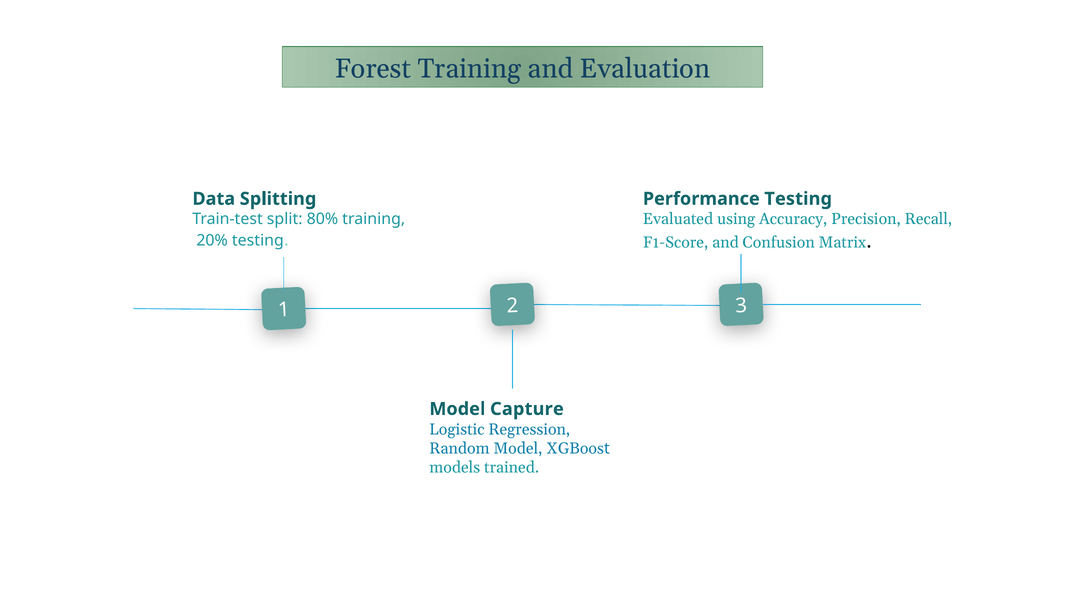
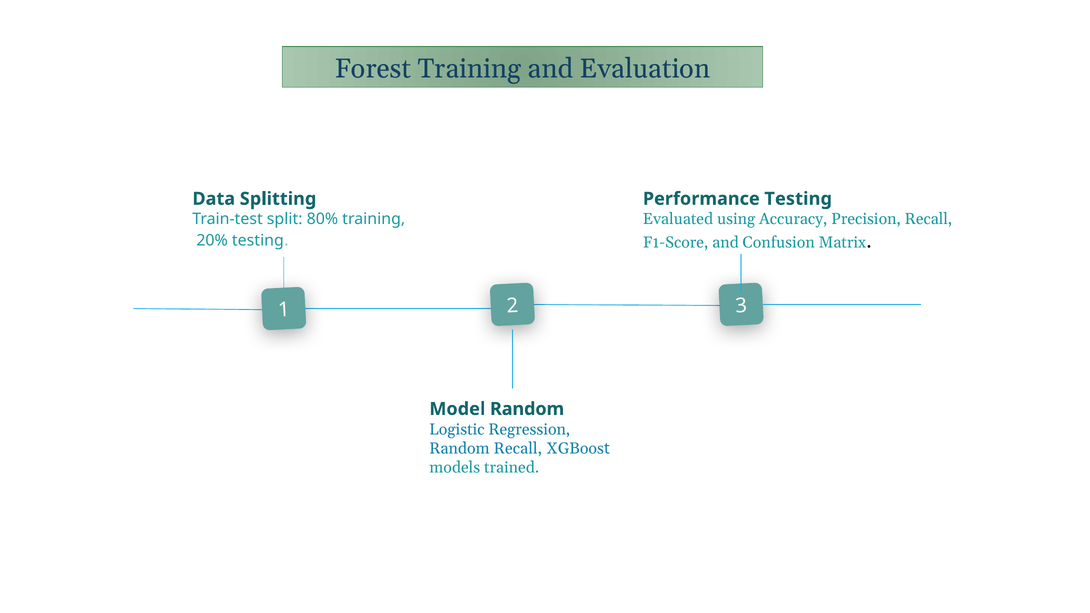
Model Capture: Capture -> Random
Random Model: Model -> Recall
